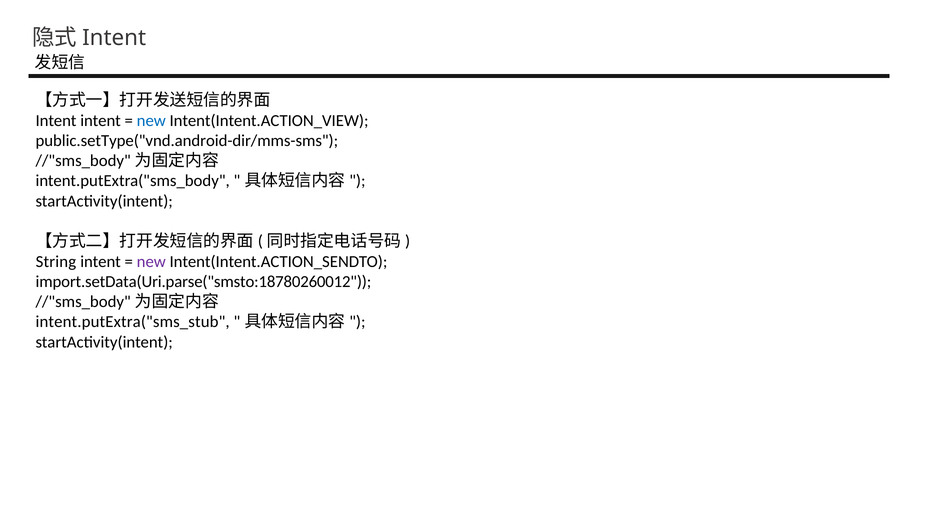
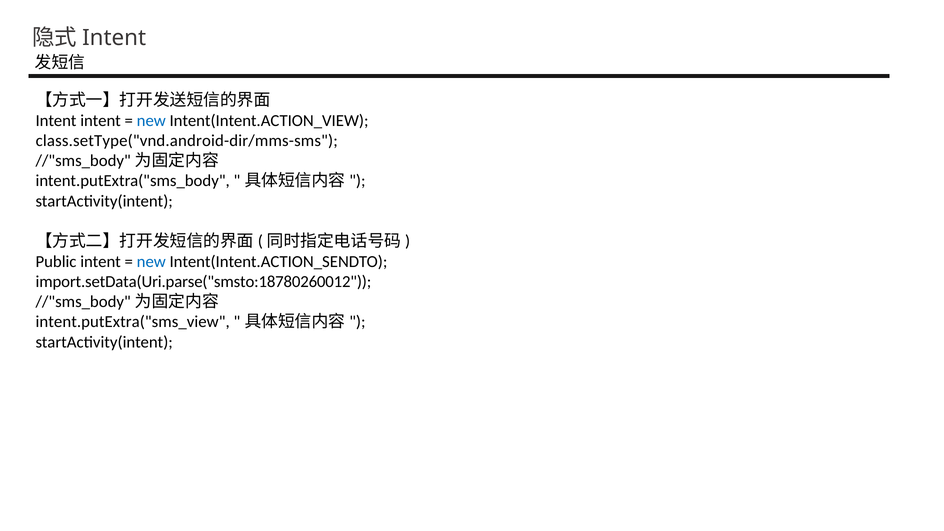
public.setType("vnd.android-dir/mms-sms: public.setType("vnd.android-dir/mms-sms -> class.setType("vnd.android-dir/mms-sms
String: String -> Public
new at (151, 261) colour: purple -> blue
intent.putExtra("sms_stub: intent.putExtra("sms_stub -> intent.putExtra("sms_view
